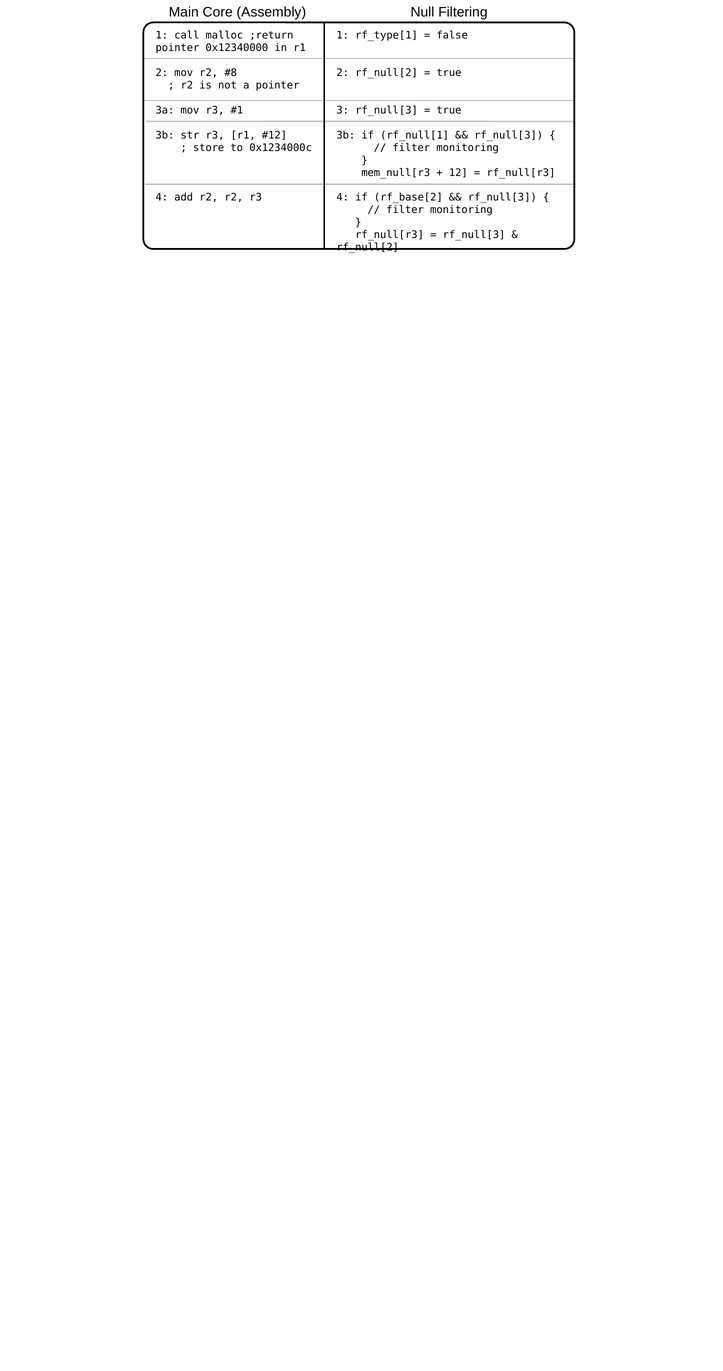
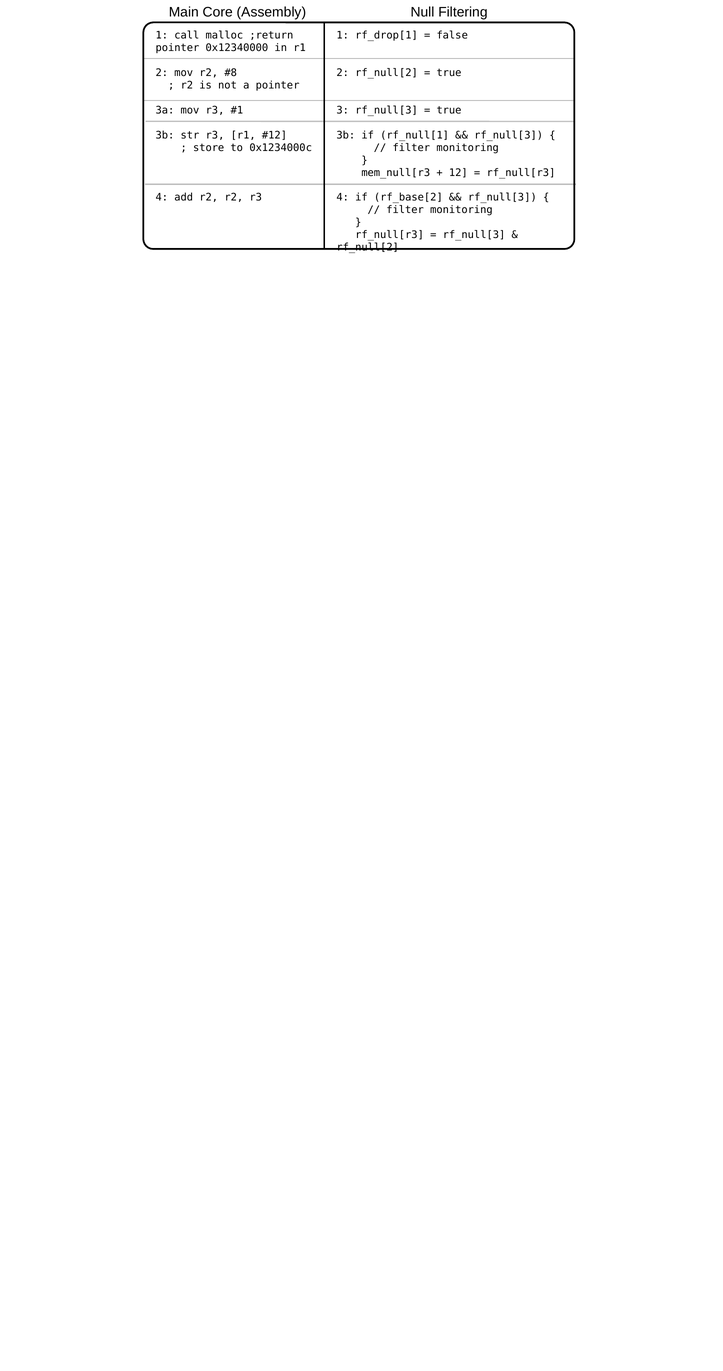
rf_type[1: rf_type[1 -> rf_drop[1
